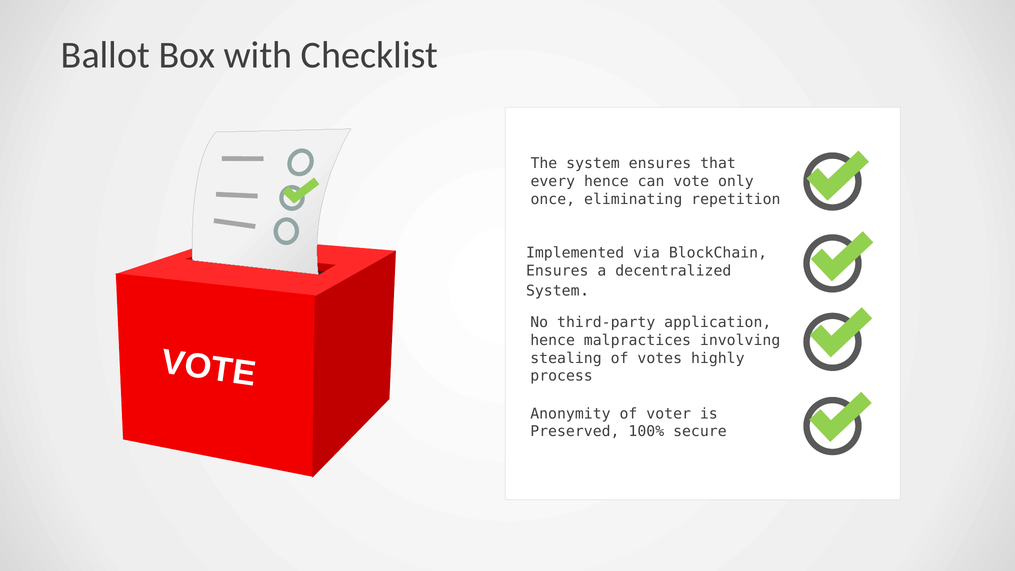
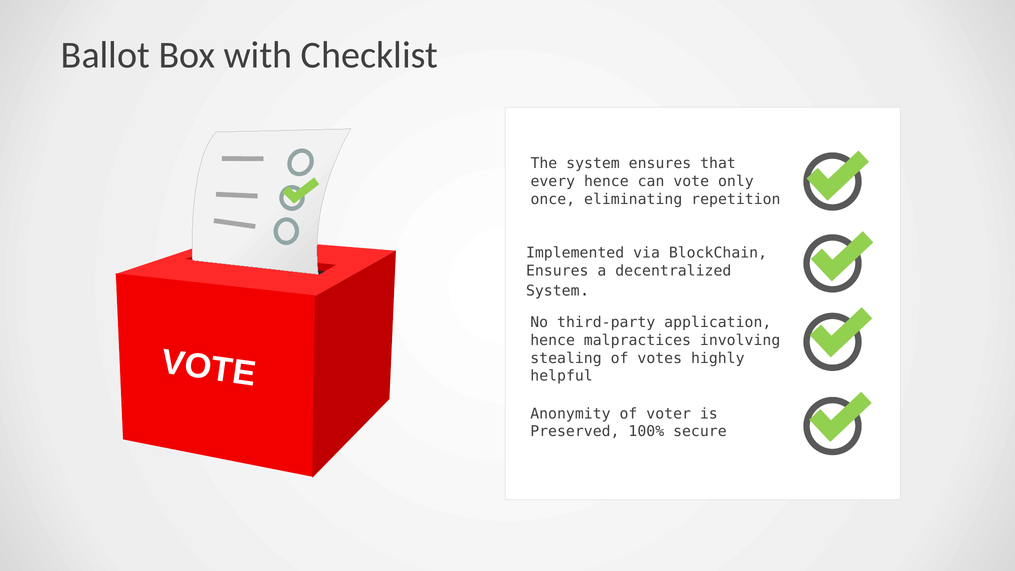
process: process -> helpful
